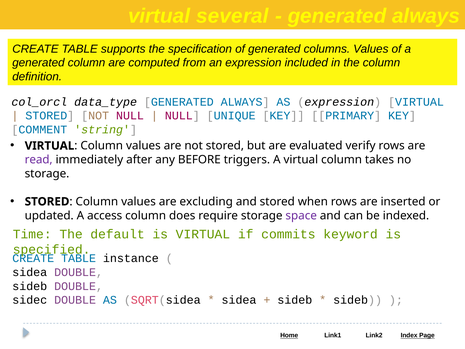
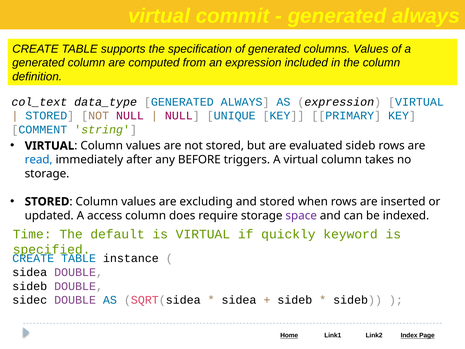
several: several -> commit
col_orcl: col_orcl -> col_text
evaluated verify: verify -> sideb
read colour: purple -> blue
commits: commits -> quickly
